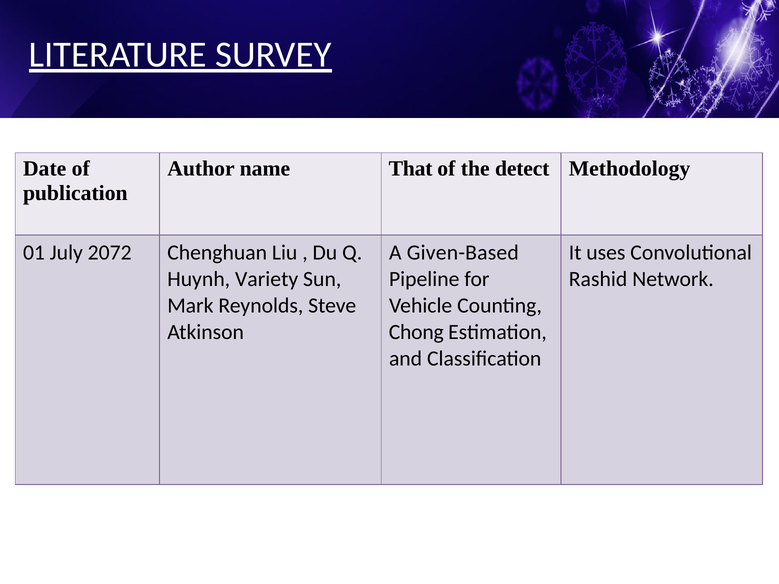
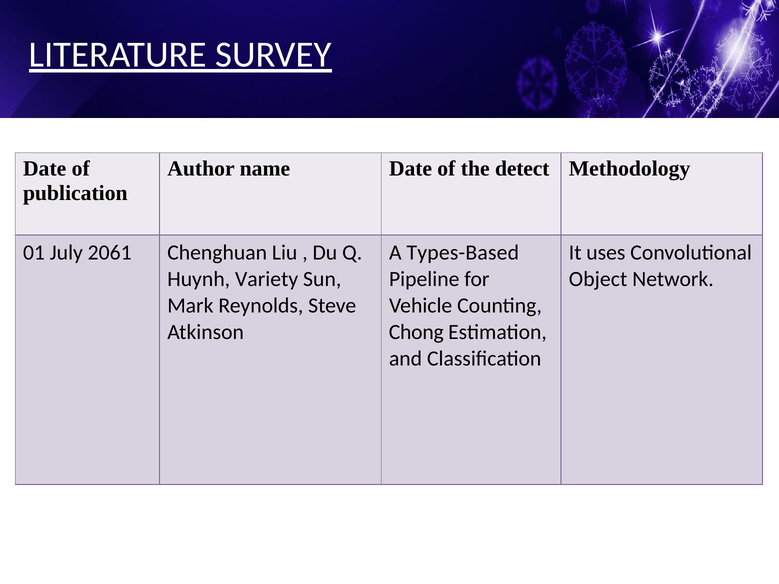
name That: That -> Date
2072: 2072 -> 2061
Given-Based: Given-Based -> Types-Based
Rashid: Rashid -> Object
